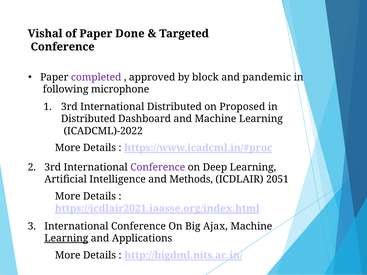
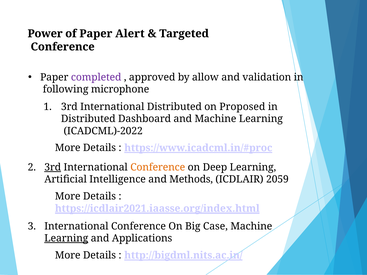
Vishal: Vishal -> Power
Done: Done -> Alert
block: block -> allow
pandemic: pandemic -> validation
3rd at (53, 167) underline: none -> present
Conference at (158, 167) colour: purple -> orange
2051: 2051 -> 2059
Ajax: Ajax -> Case
